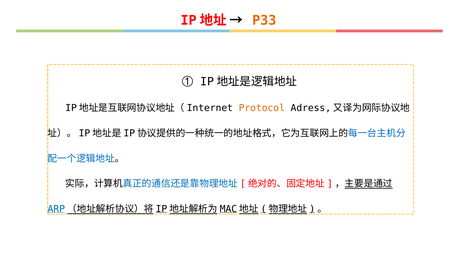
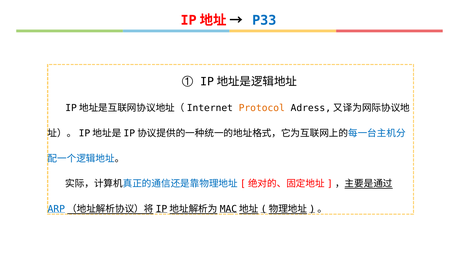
P33 colour: orange -> blue
